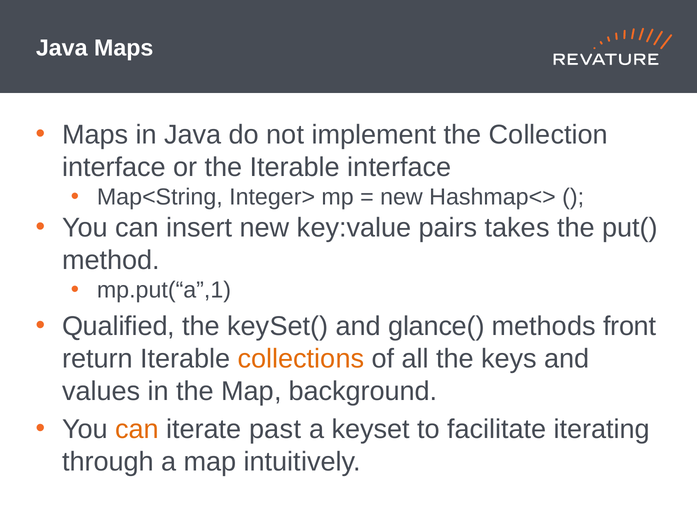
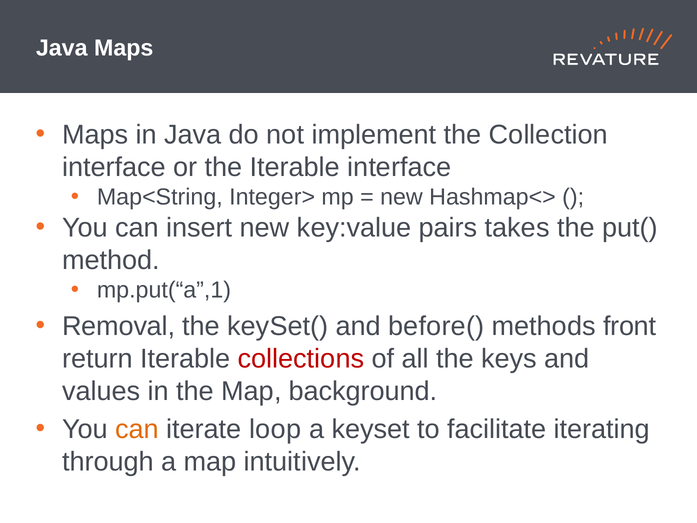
Qualified: Qualified -> Removal
glance(: glance( -> before(
collections colour: orange -> red
past: past -> loop
